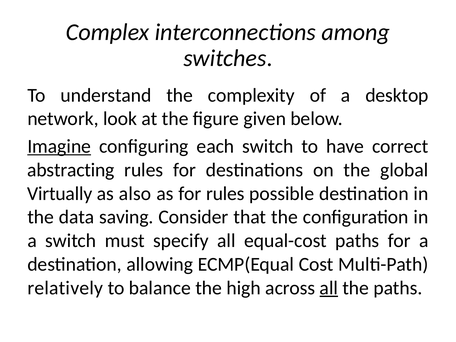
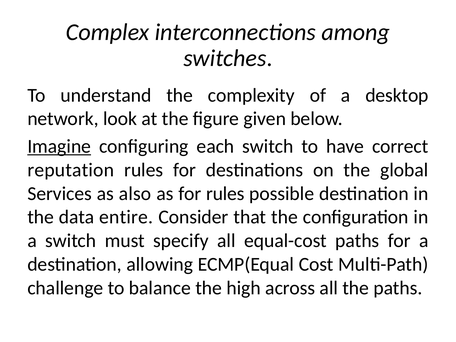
abstracting: abstracting -> reputation
Virtually: Virtually -> Services
saving: saving -> entire
relatively: relatively -> challenge
all at (329, 288) underline: present -> none
